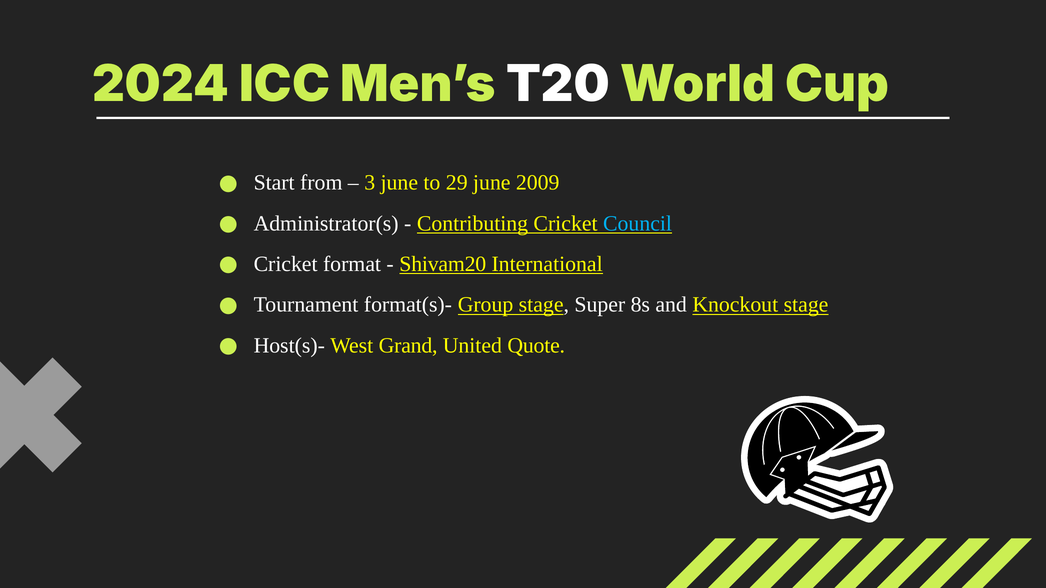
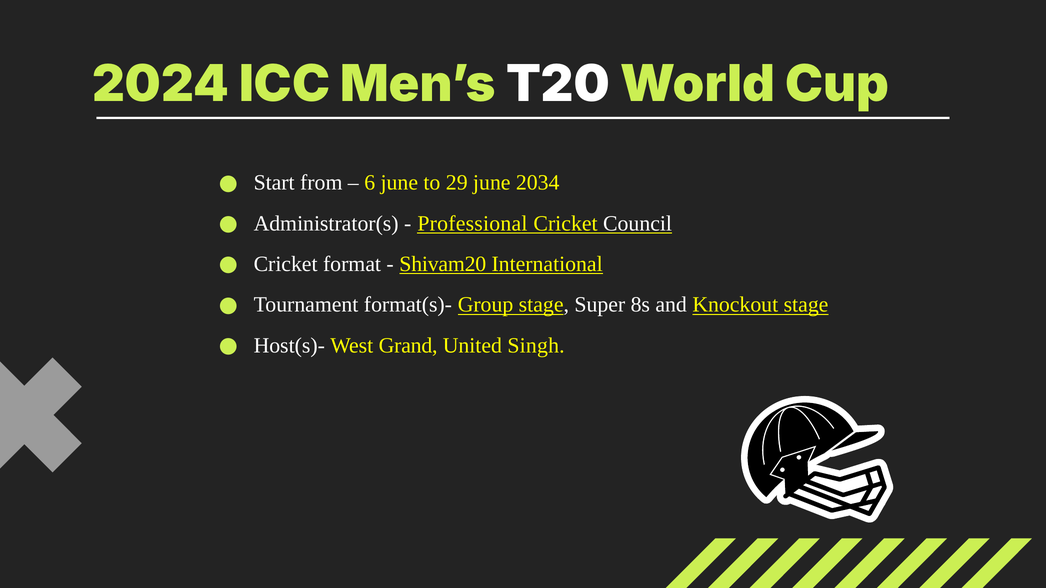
3: 3 -> 6
2009: 2009 -> 2034
Contributing: Contributing -> Professional
Council colour: light blue -> white
Quote: Quote -> Singh
